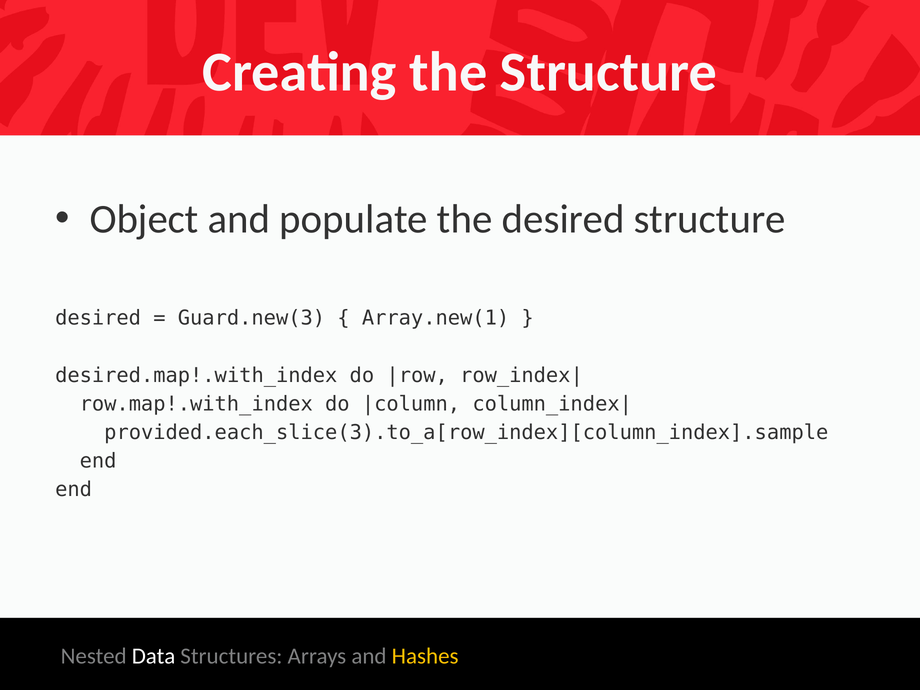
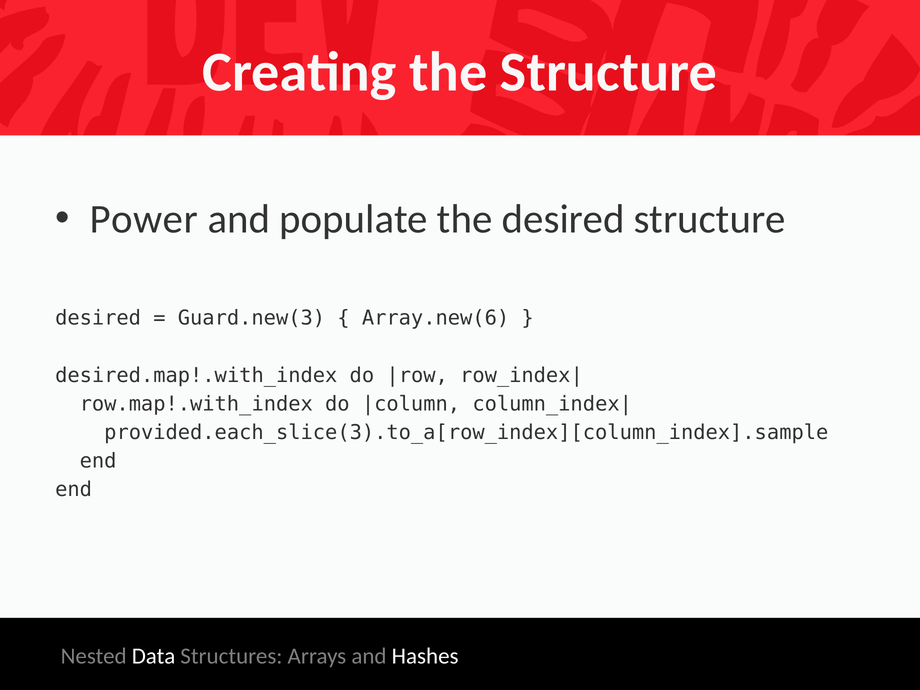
Object: Object -> Power
Array.new(1: Array.new(1 -> Array.new(6
Hashes colour: yellow -> white
